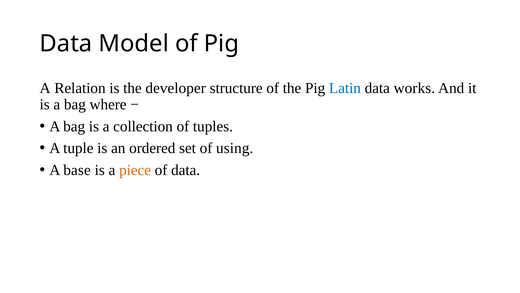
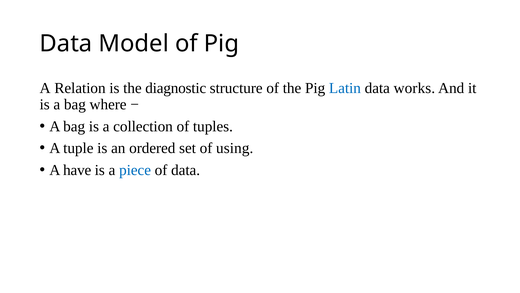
developer: developer -> diagnostic
base: base -> have
piece colour: orange -> blue
